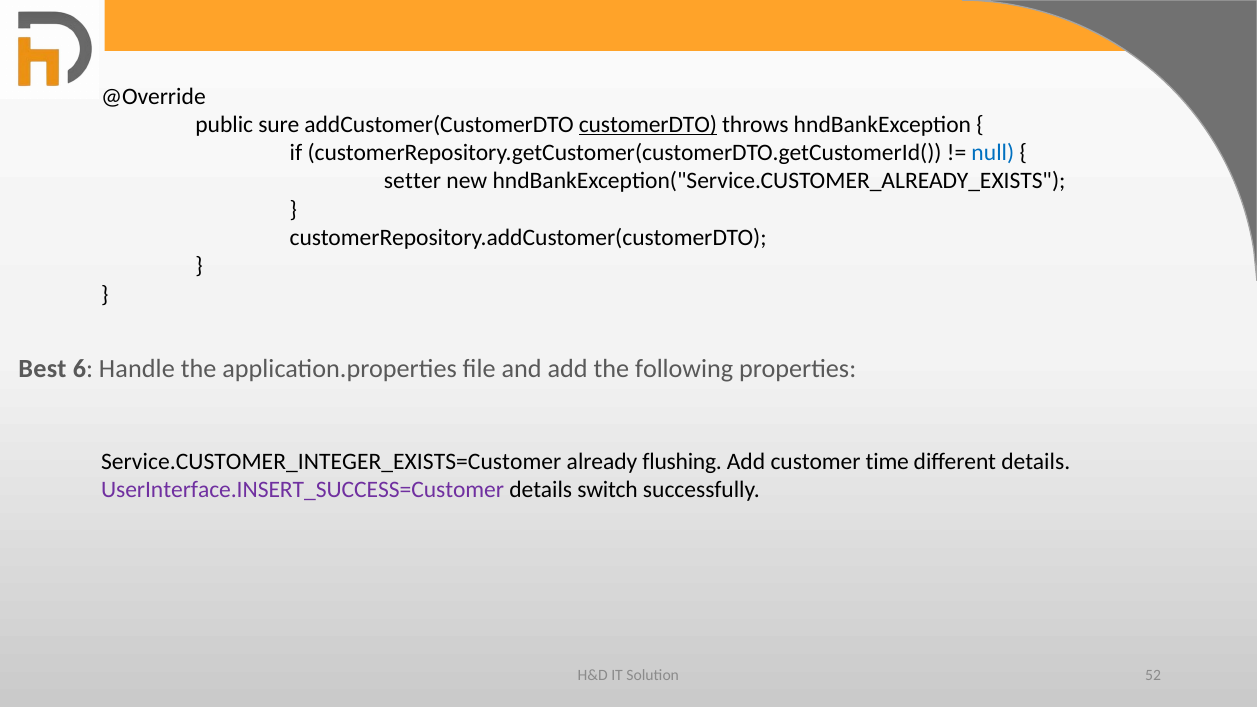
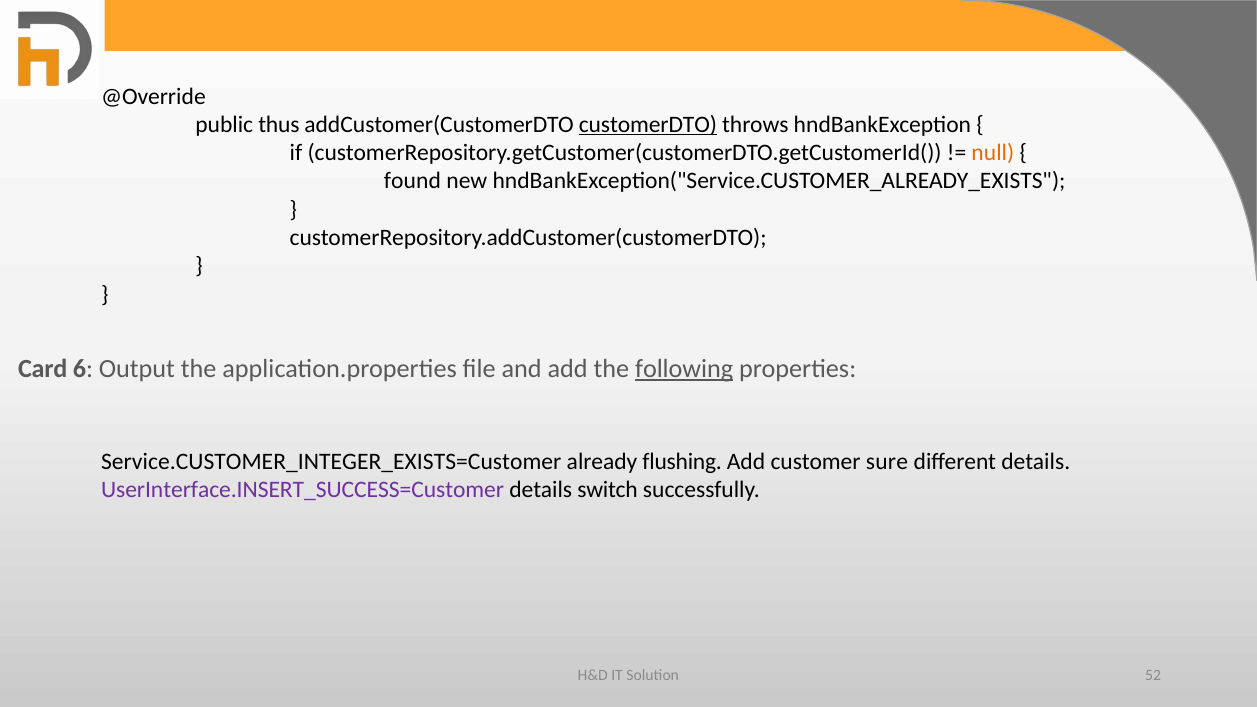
sure: sure -> thus
null colour: blue -> orange
setter: setter -> found
Best: Best -> Card
Handle: Handle -> Output
following underline: none -> present
time: time -> sure
